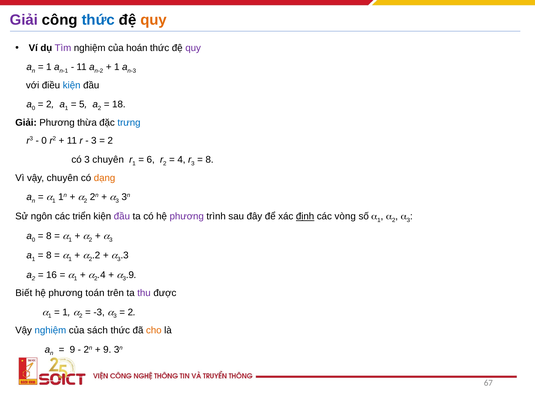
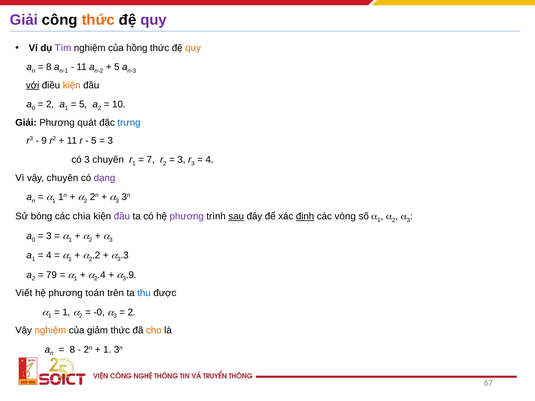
thức at (98, 20) colour: blue -> orange
quy at (154, 20) colour: orange -> purple
hoán: hoán -> hồng
quy at (193, 48) colour: purple -> orange
1 at (49, 67): 1 -> 8
1 at (117, 67): 1 -> 5
với underline: none -> present
kiện at (72, 85) colour: blue -> orange
18: 18 -> 10
thừa: thừa -> quát
0 at (44, 141): 0 -> 9
3 at (94, 141): 3 -> 5
2 at (110, 141): 2 -> 3
6: 6 -> 7
4 at (181, 160): 4 -> 3
8 at (210, 160): 8 -> 4
dạng colour: orange -> purple
ngôn: ngôn -> bóng
triển: triển -> chia
sau underline: none -> present
8 at (49, 236): 8 -> 3
8 at (49, 256): 8 -> 4
16: 16 -> 79
Biết: Biết -> Viết
thu colour: purple -> blue
-3: -3 -> -0
nghiệm at (50, 331) colour: blue -> orange
sách: sách -> giảm
9 at (72, 350): 9 -> 8
9 at (107, 350): 9 -> 1
